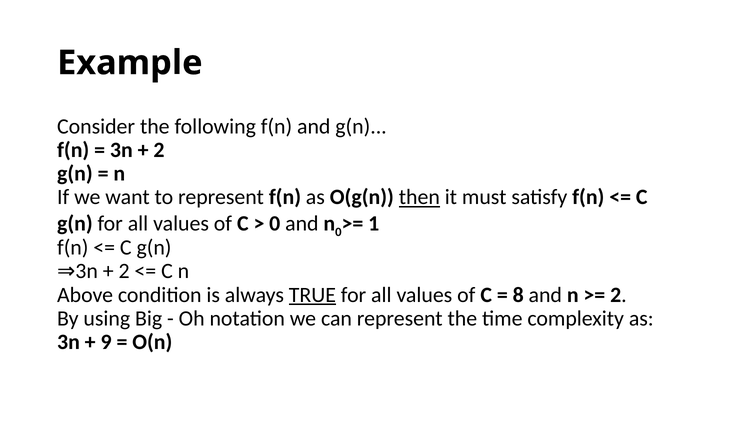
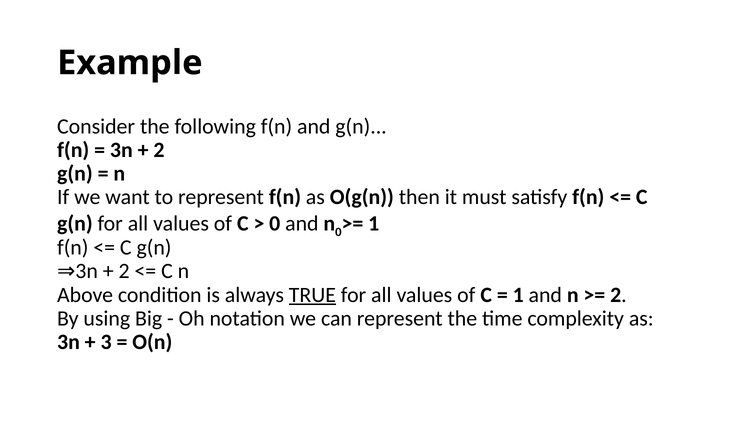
then underline: present -> none
8 at (518, 295): 8 -> 1
9: 9 -> 3
